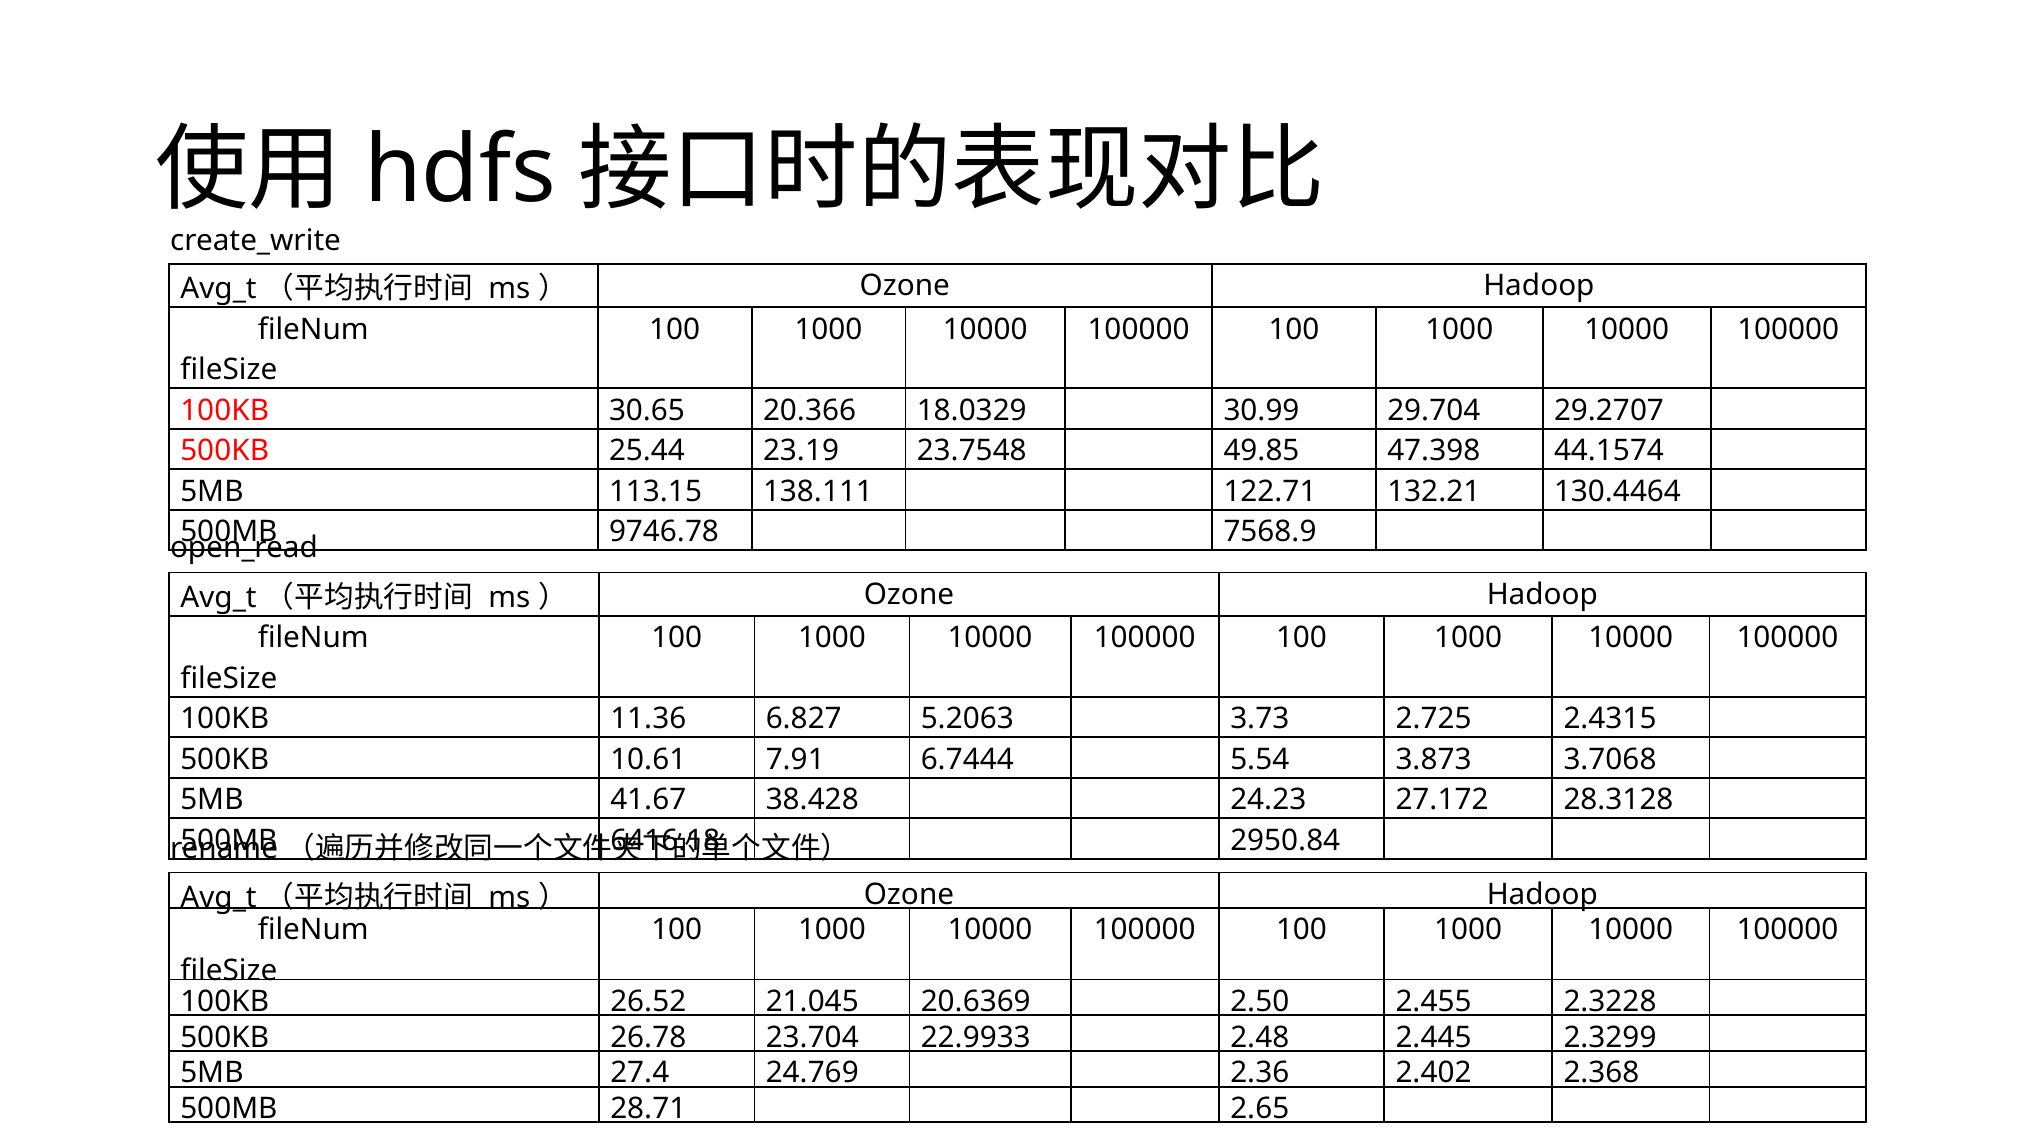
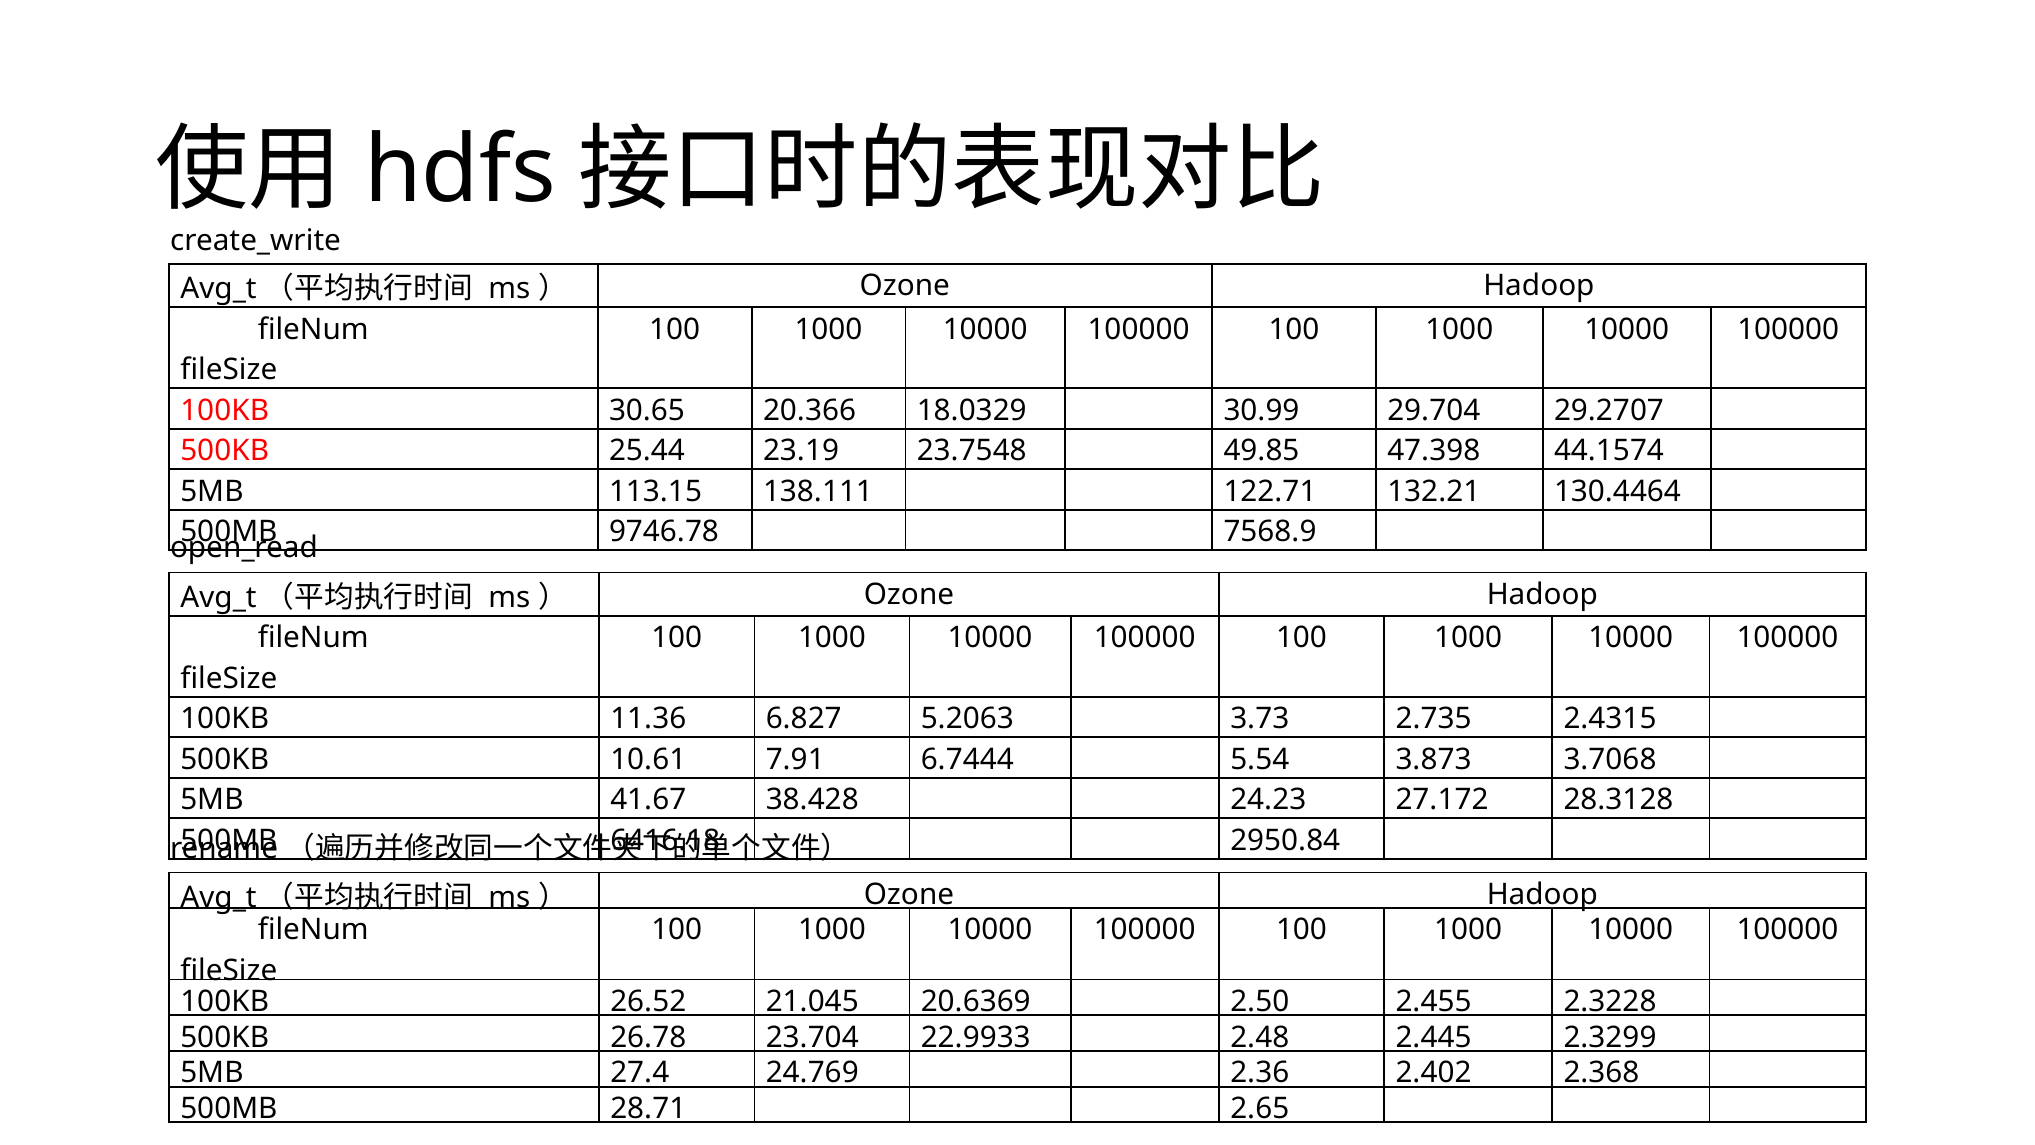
2.725: 2.725 -> 2.735
